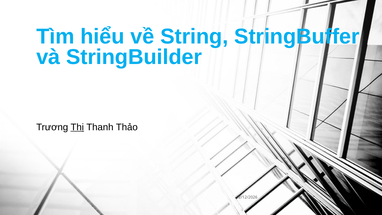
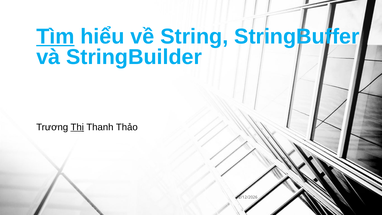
Tìm underline: none -> present
